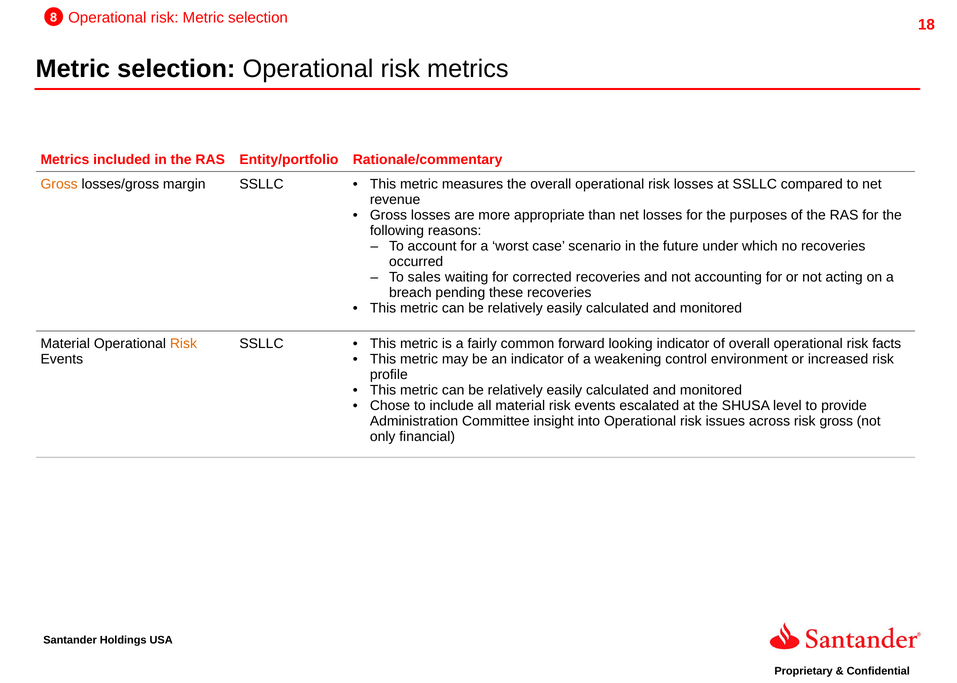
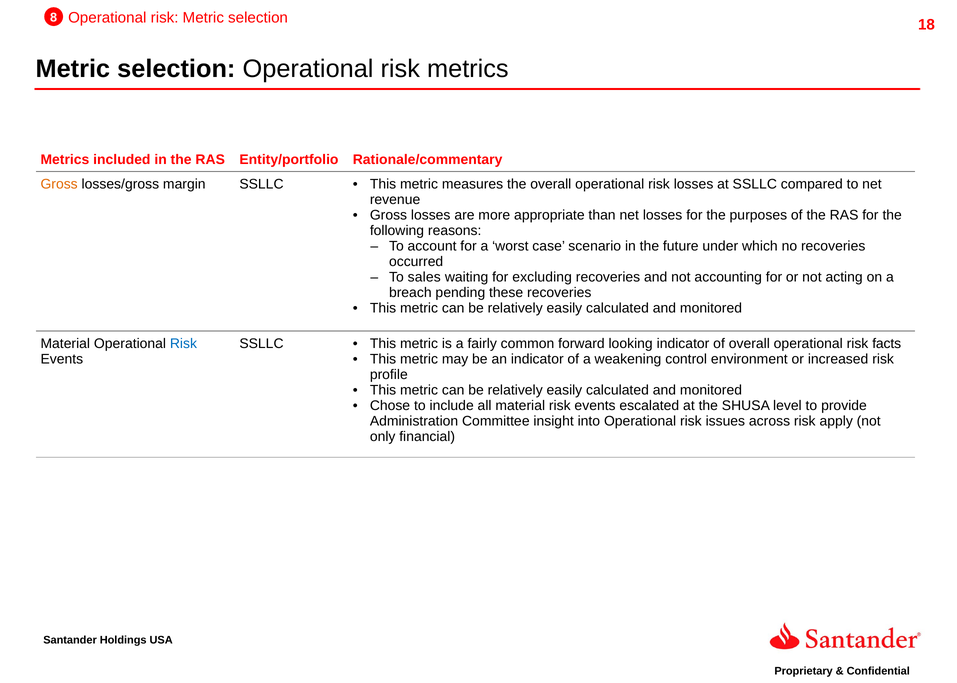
corrected: corrected -> excluding
Risk at (183, 344) colour: orange -> blue
risk gross: gross -> apply
